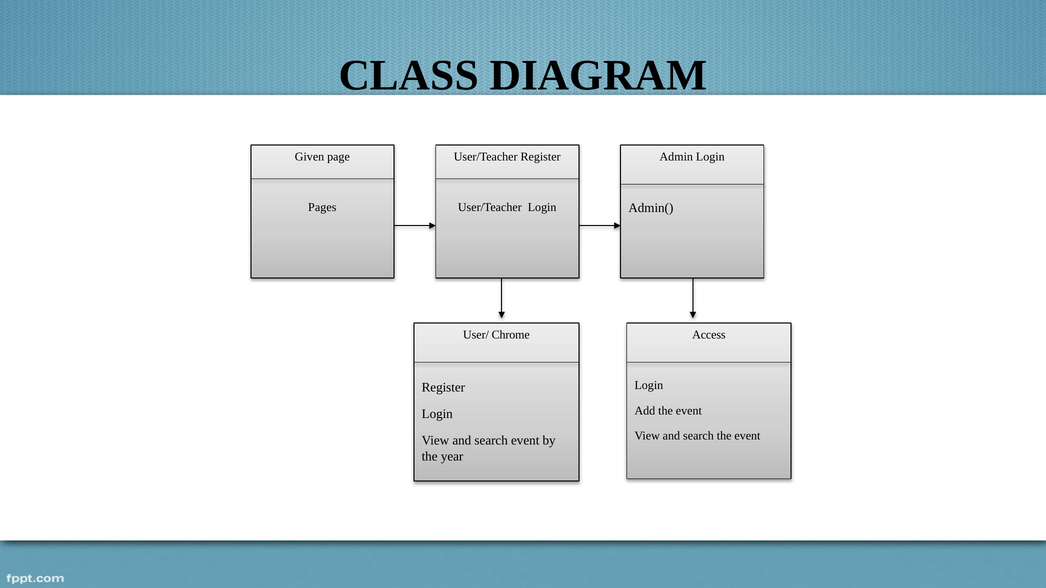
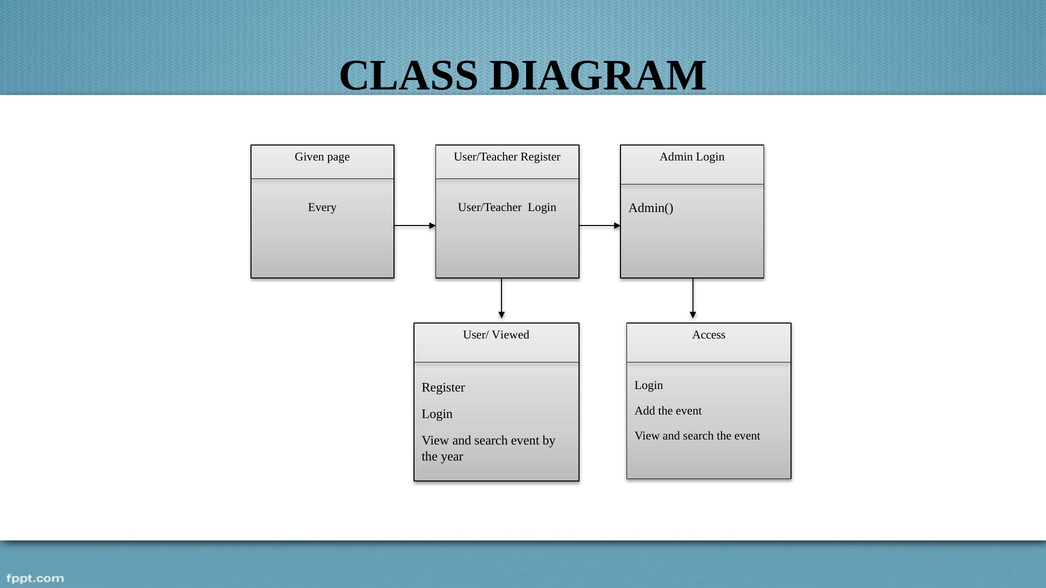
Pages: Pages -> Every
Chrome: Chrome -> Viewed
